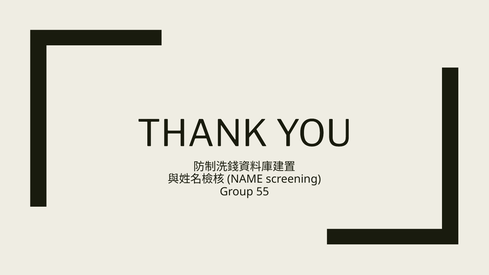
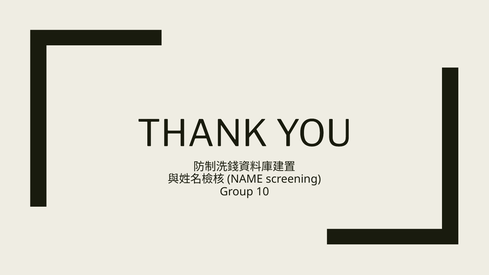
55: 55 -> 10
